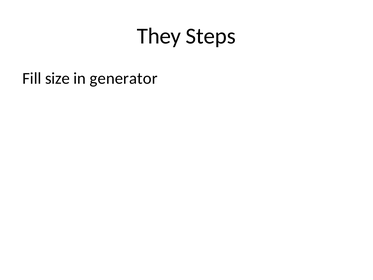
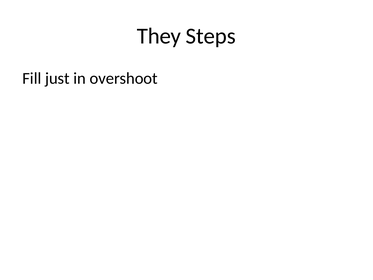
size: size -> just
generator: generator -> overshoot
